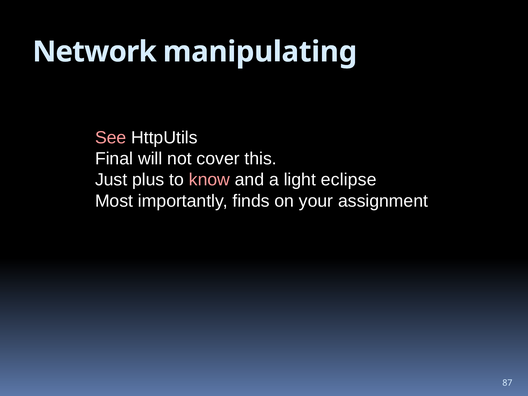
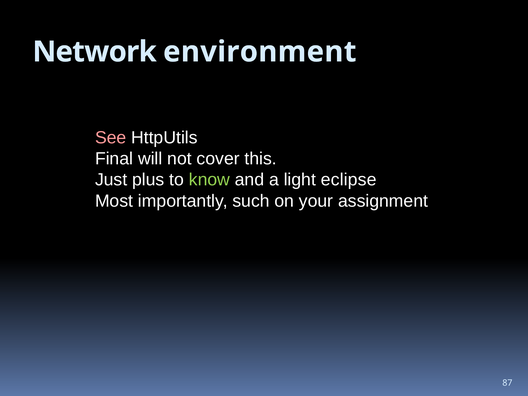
manipulating: manipulating -> environment
know colour: pink -> light green
finds: finds -> such
